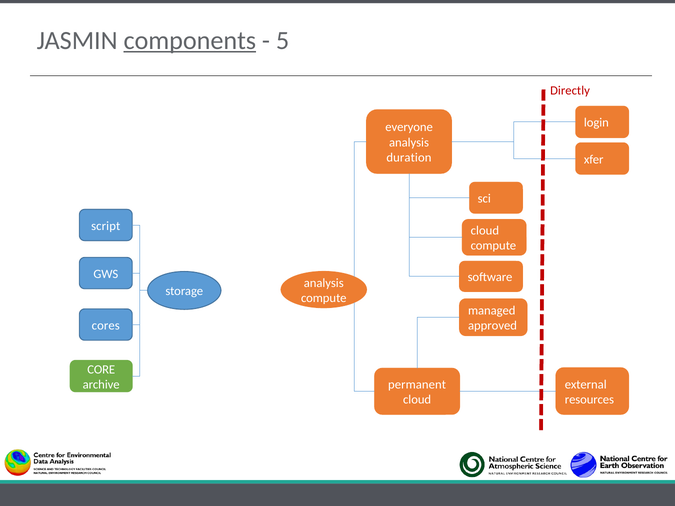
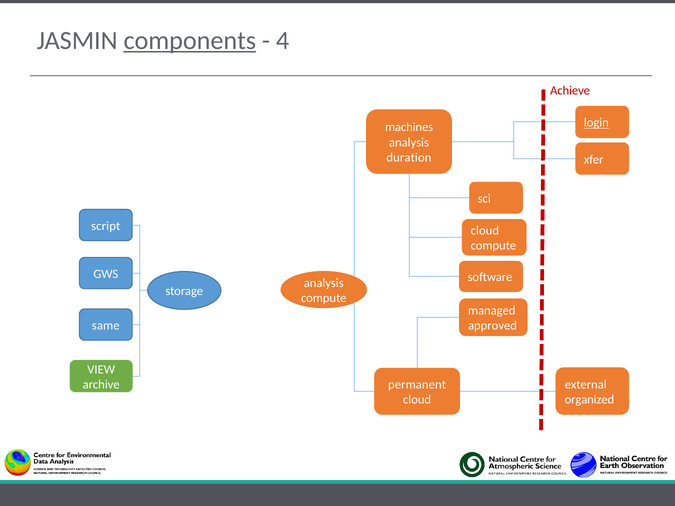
5: 5 -> 4
Directly: Directly -> Achieve
login underline: none -> present
everyone: everyone -> machines
cores: cores -> same
CORE: CORE -> VIEW
resources: resources -> organized
